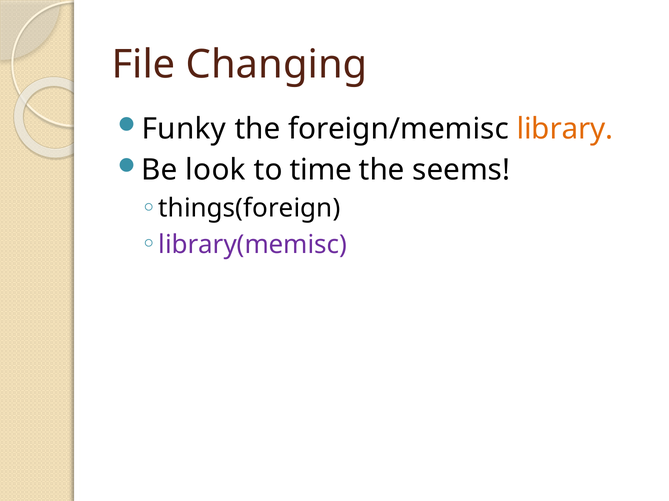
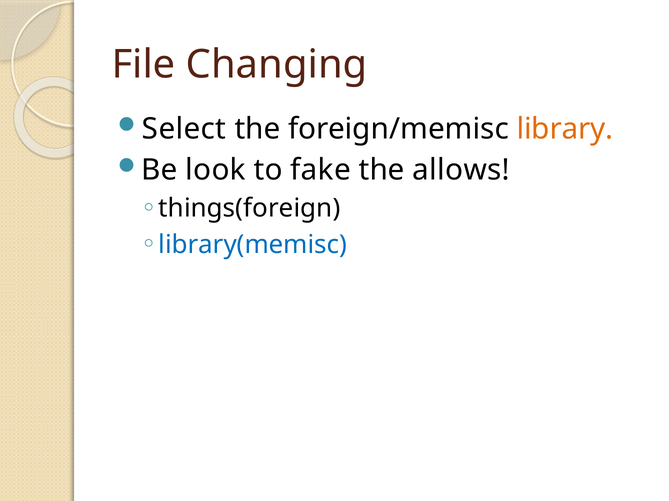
Funky: Funky -> Select
time: time -> fake
seems: seems -> allows
library(memisc colour: purple -> blue
